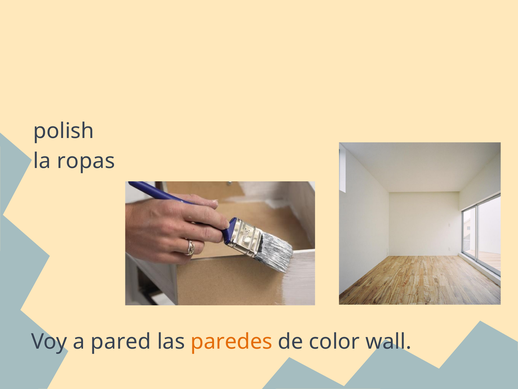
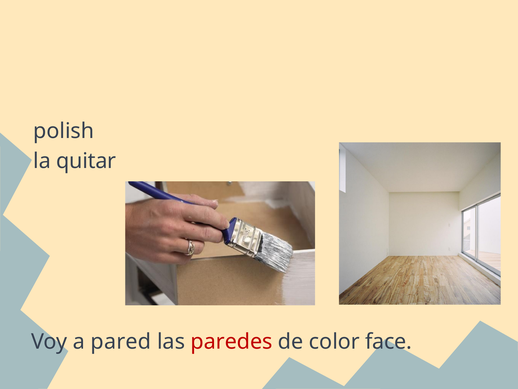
ropas: ropas -> quitar
paredes colour: orange -> red
wall: wall -> face
